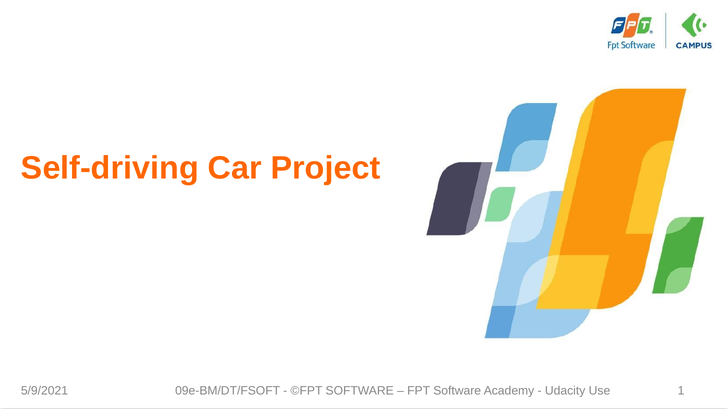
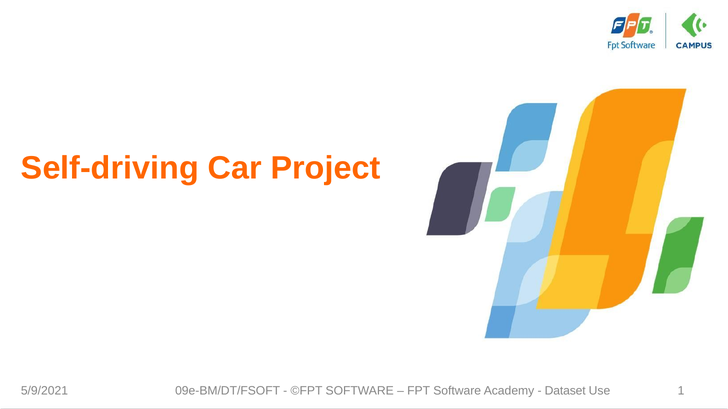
Udacity: Udacity -> Dataset
